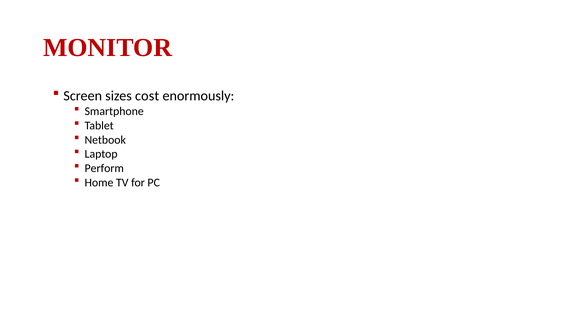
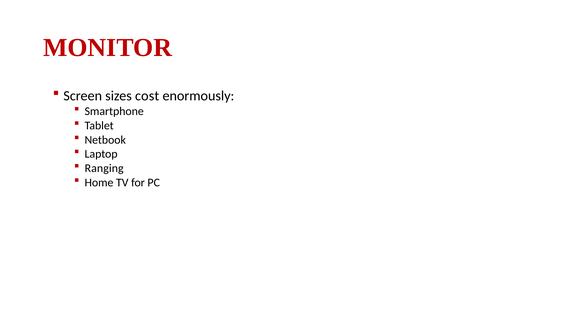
Perform: Perform -> Ranging
